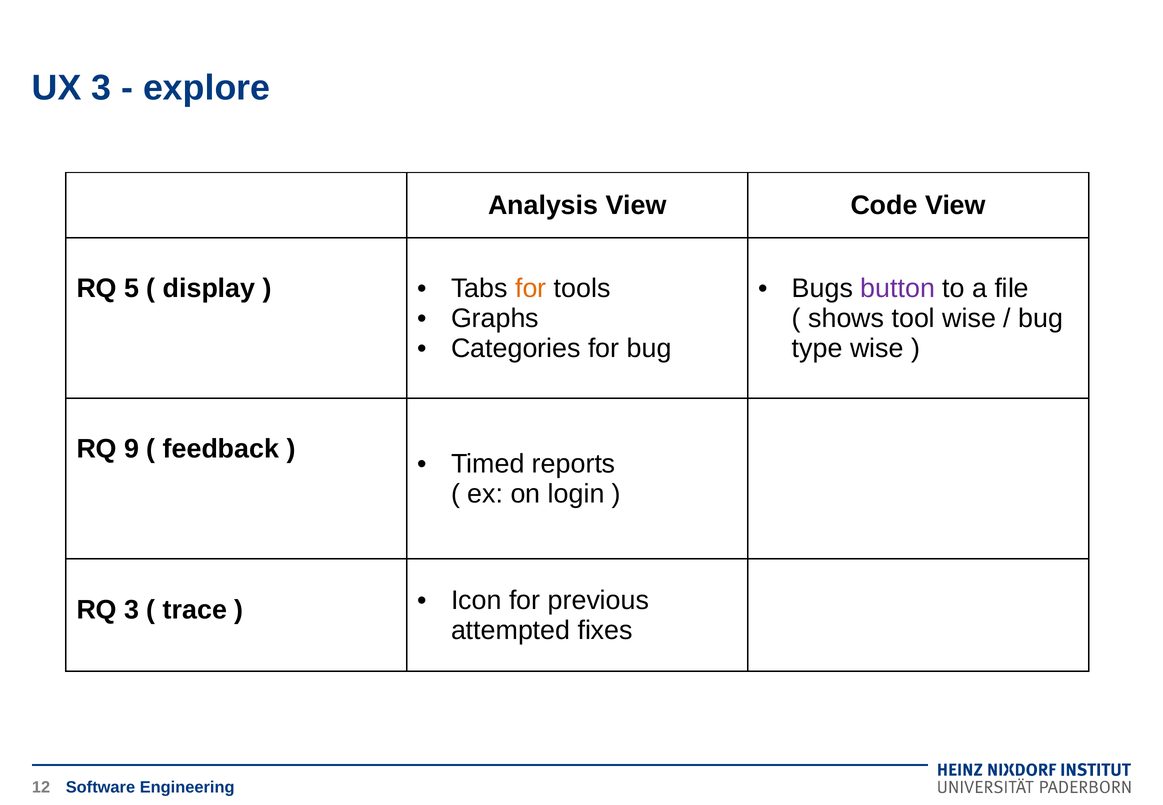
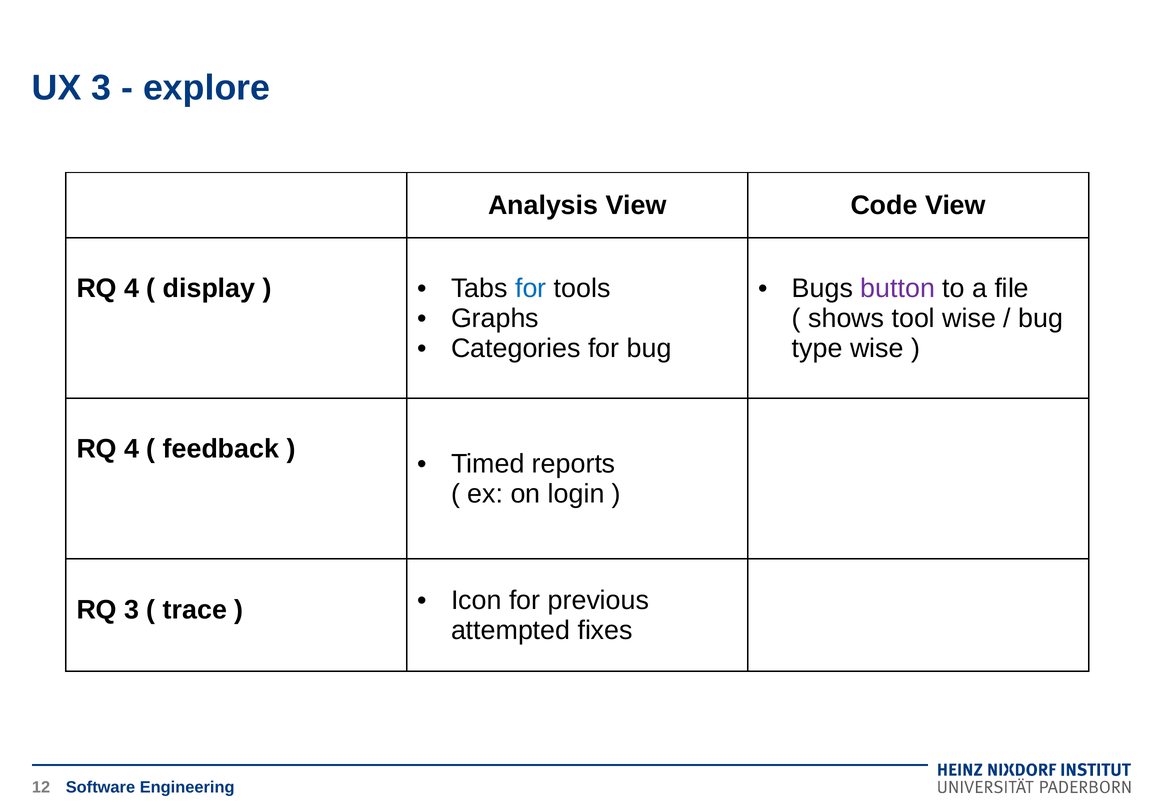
5 at (132, 289): 5 -> 4
for at (531, 289) colour: orange -> blue
9 at (132, 449): 9 -> 4
